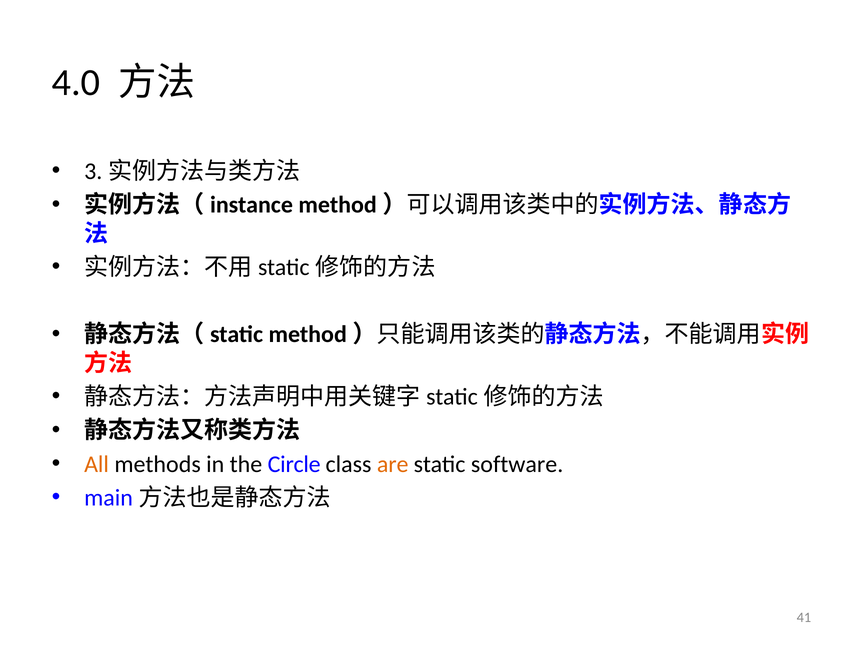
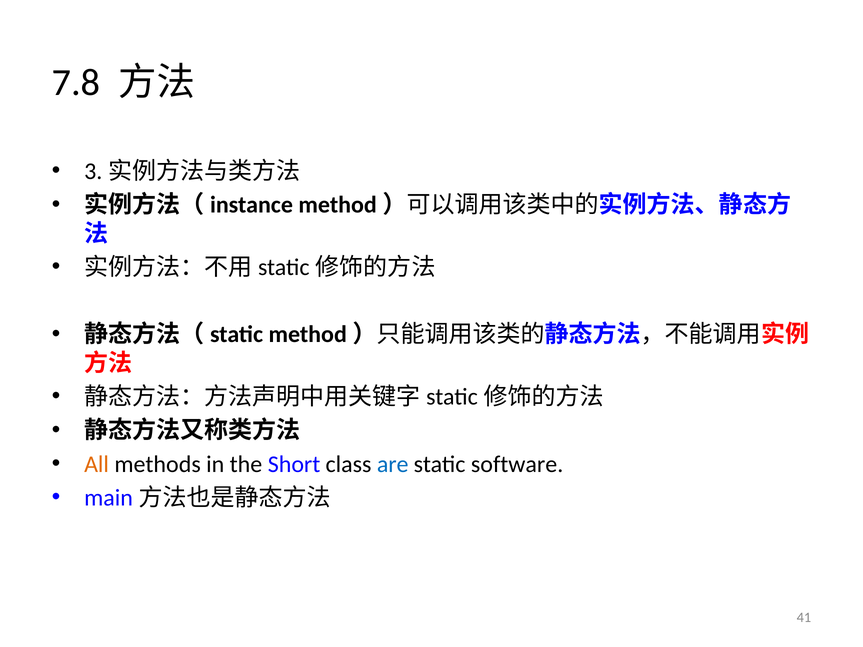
4.0: 4.0 -> 7.8
Circle: Circle -> Short
are colour: orange -> blue
